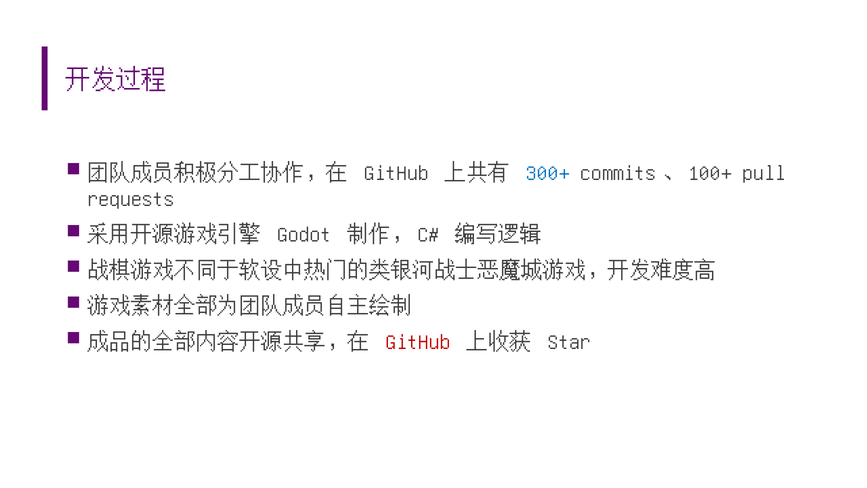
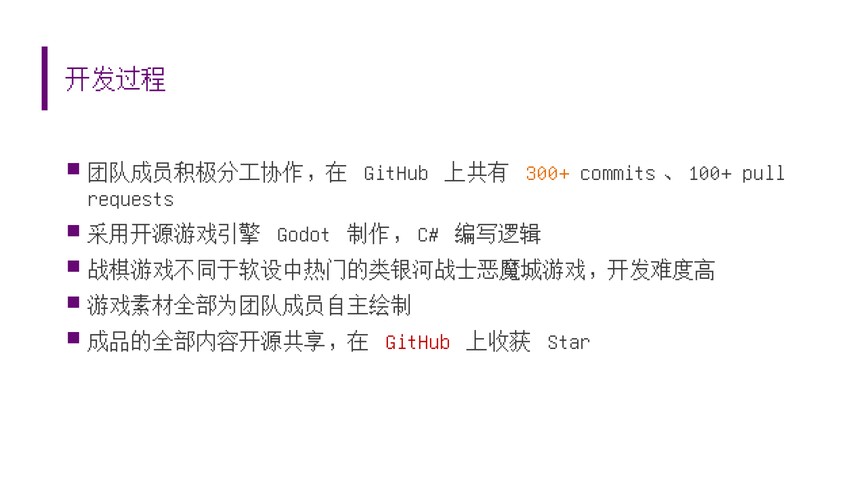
300+ colour: blue -> orange
